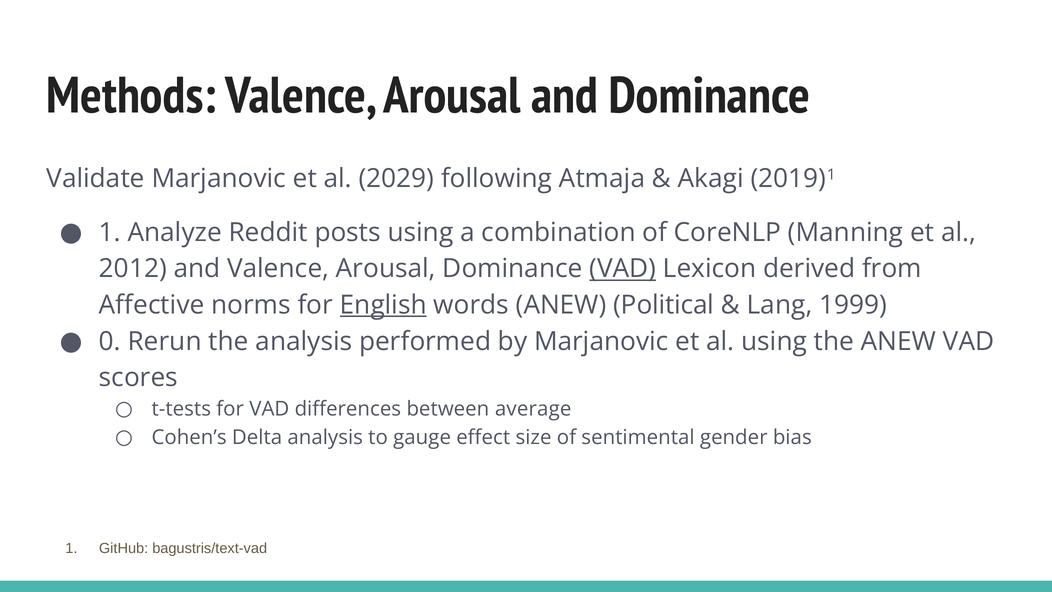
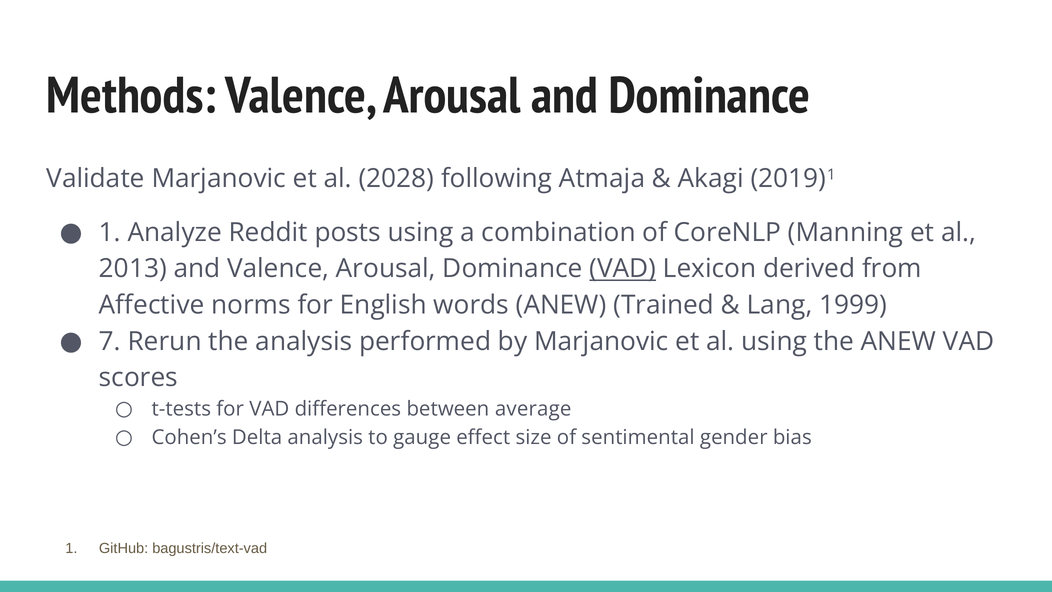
2029: 2029 -> 2028
2012: 2012 -> 2013
English underline: present -> none
Political: Political -> Trained
0: 0 -> 7
